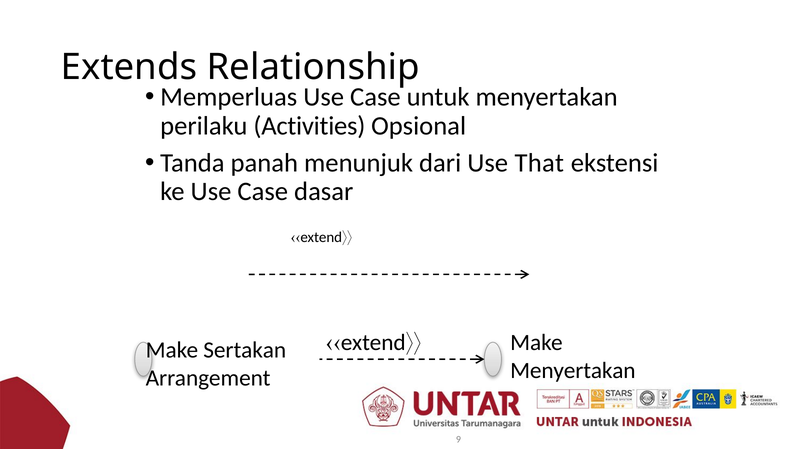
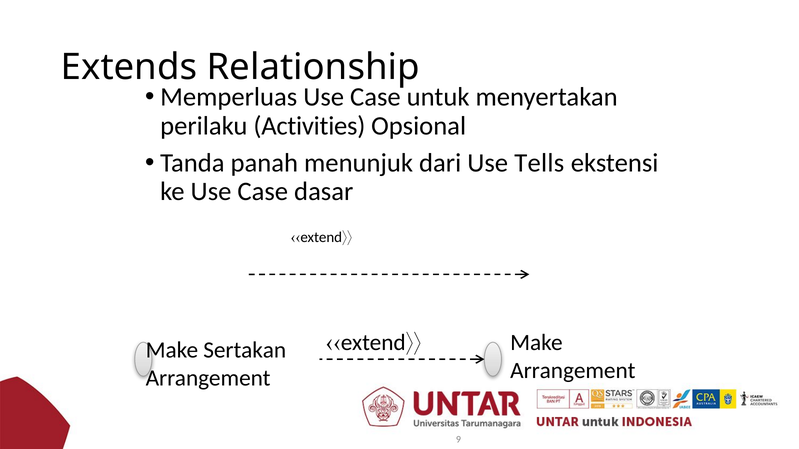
That: That -> Tells
Menyertakan at (573, 371): Menyertakan -> Arrangement
